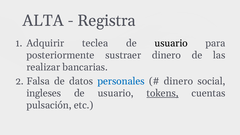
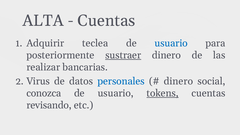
Registra at (106, 21): Registra -> Cuentas
usuario at (171, 43) colour: black -> blue
sustraer underline: none -> present
Falsa: Falsa -> Virus
ingleses: ingleses -> conozca
pulsación: pulsación -> revisando
